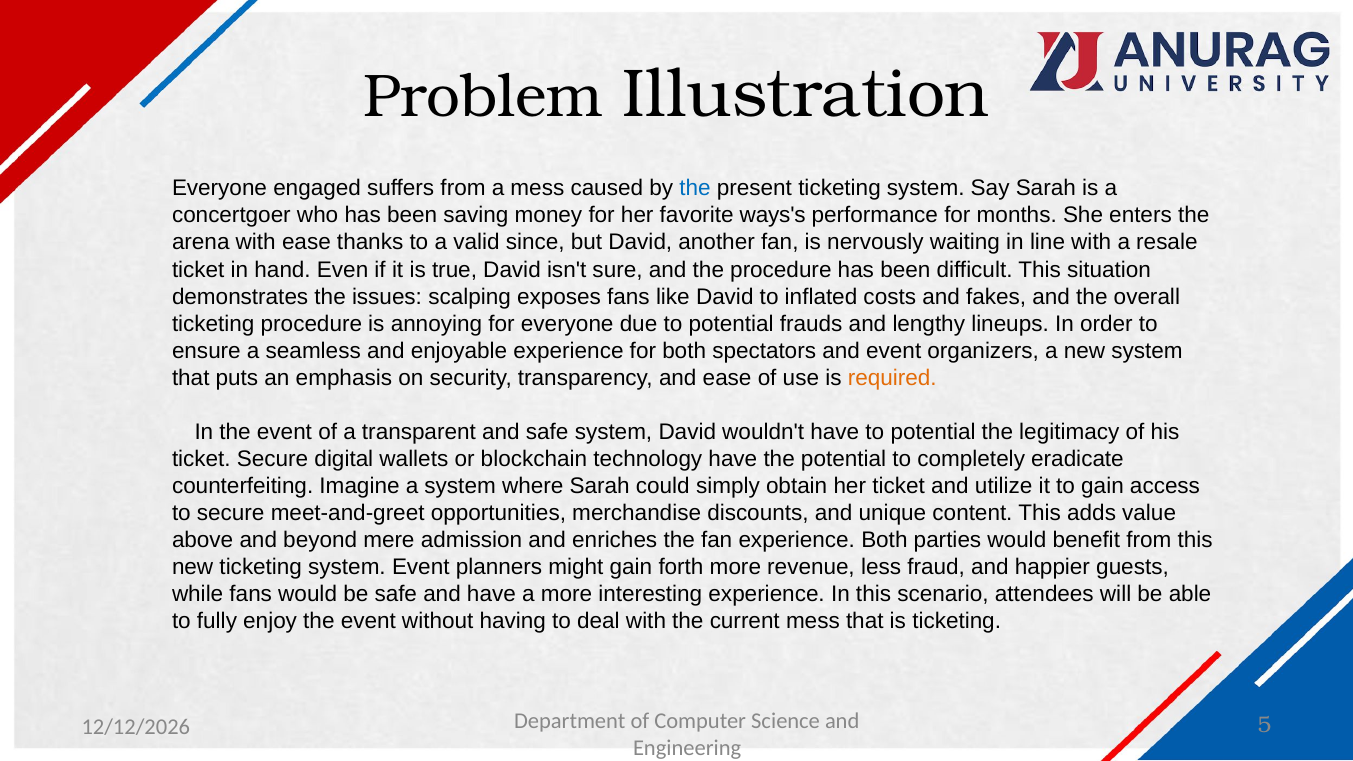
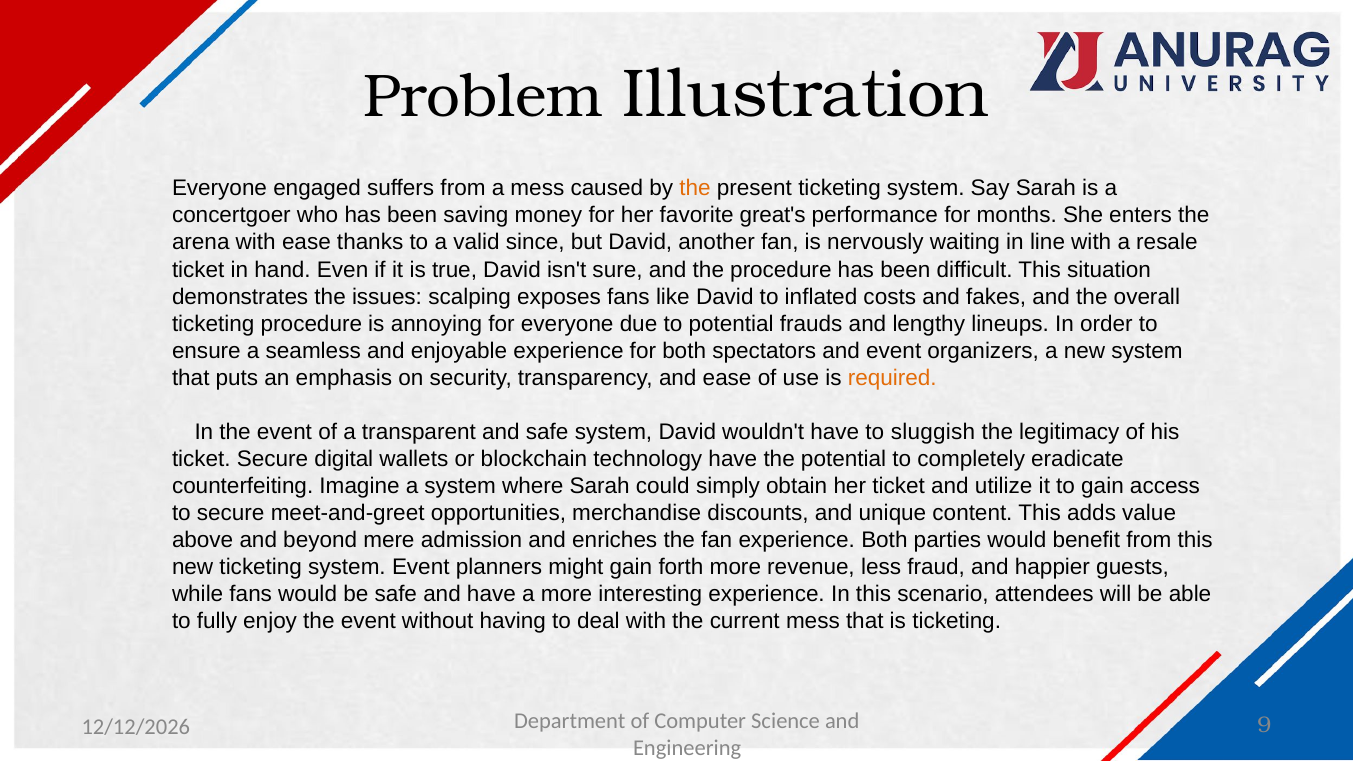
the at (695, 188) colour: blue -> orange
ways's: ways's -> great's
have to potential: potential -> sluggish
5: 5 -> 9
